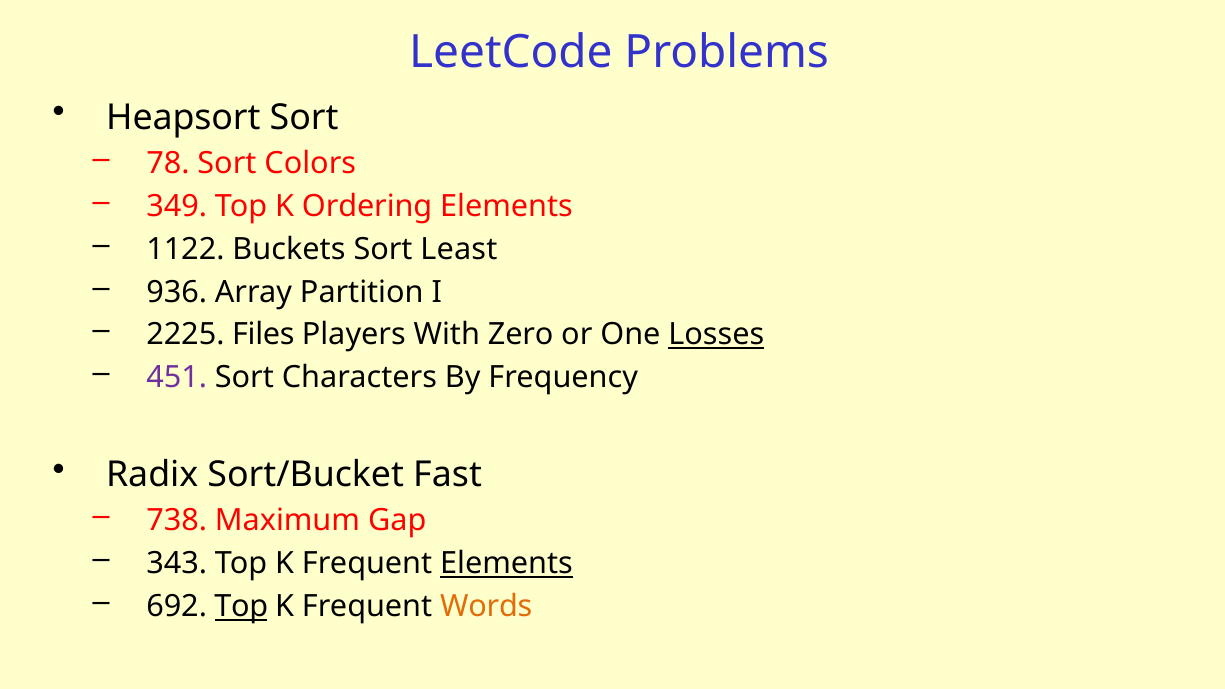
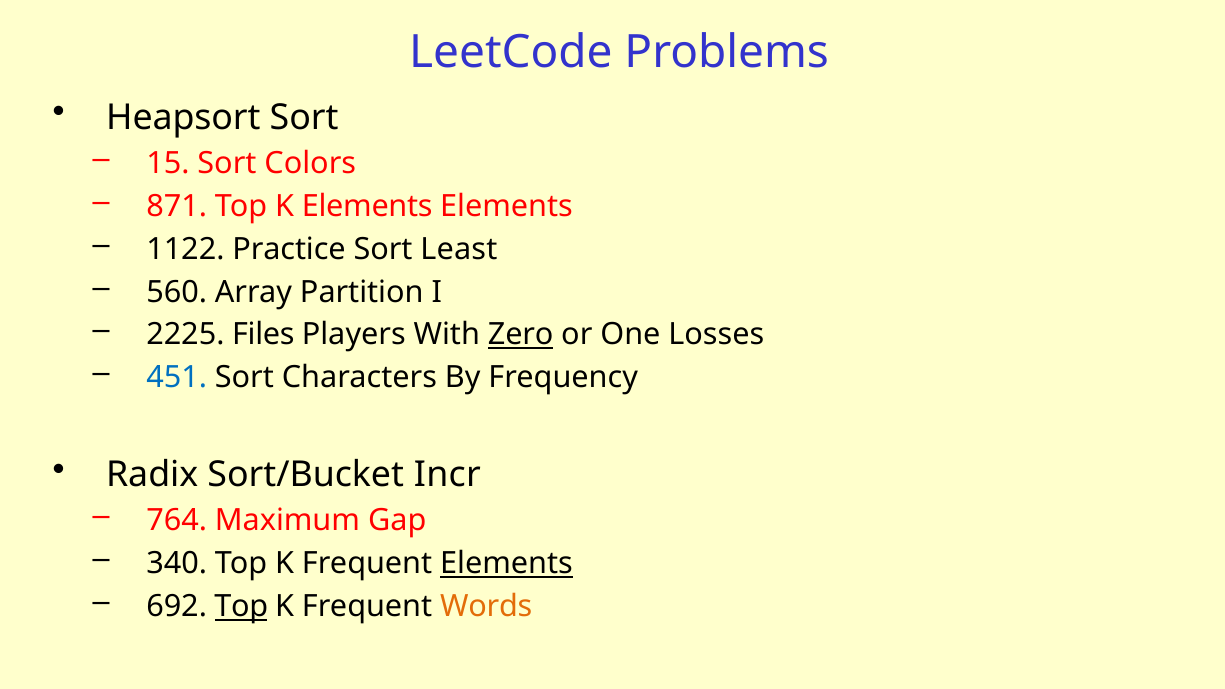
78: 78 -> 15
349: 349 -> 871
K Ordering: Ordering -> Elements
Buckets: Buckets -> Practice
936: 936 -> 560
Zero underline: none -> present
Losses underline: present -> none
451 colour: purple -> blue
Fast: Fast -> Incr
738: 738 -> 764
343: 343 -> 340
